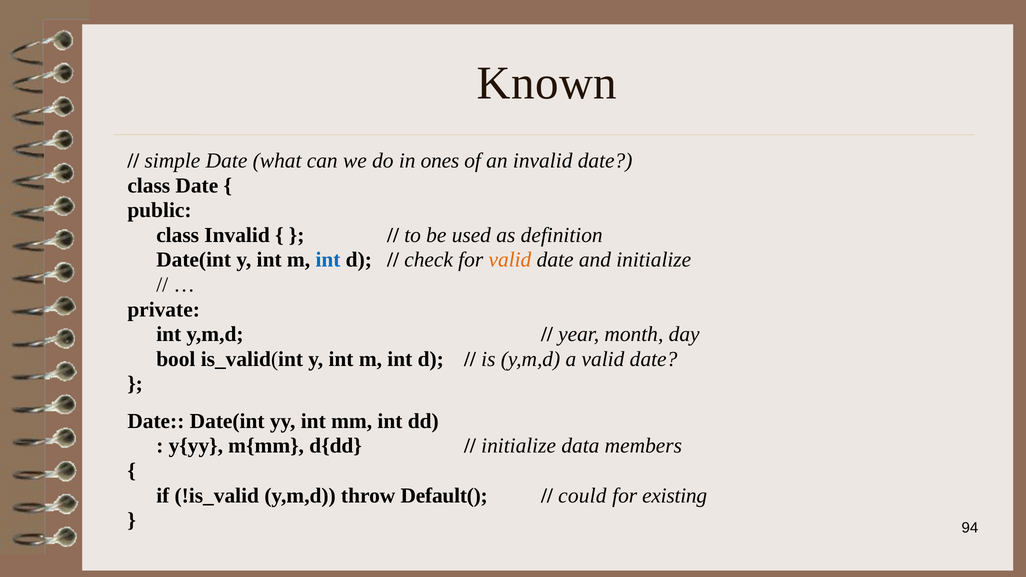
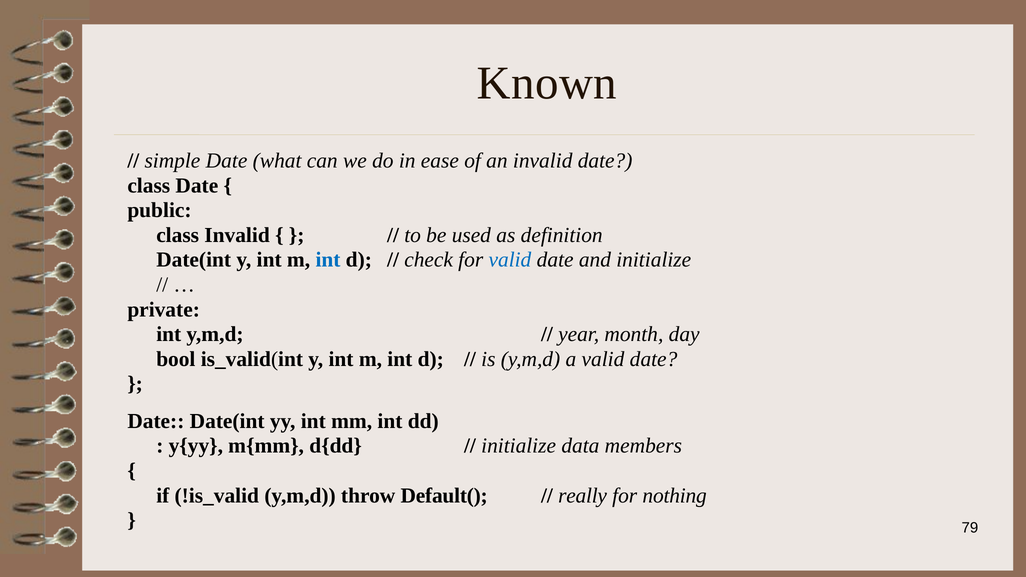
ones: ones -> ease
valid at (510, 260) colour: orange -> blue
could: could -> really
existing: existing -> nothing
94: 94 -> 79
